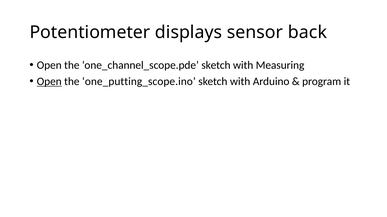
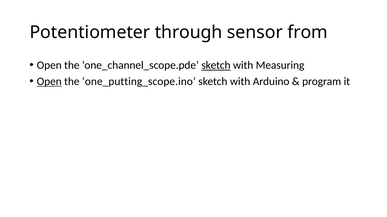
displays: displays -> through
back: back -> from
sketch at (216, 65) underline: none -> present
